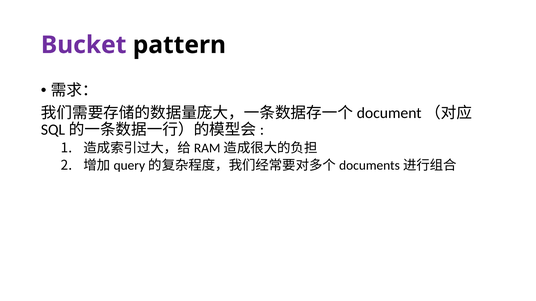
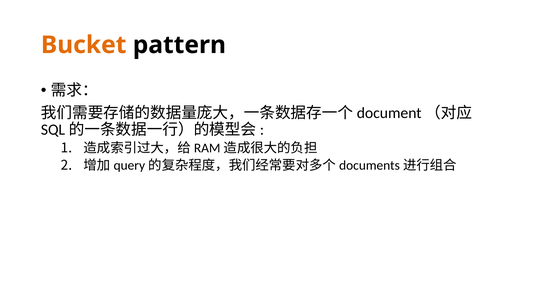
Bucket colour: purple -> orange
